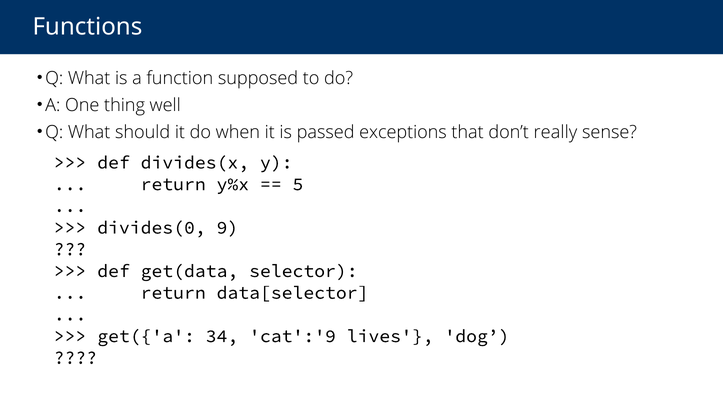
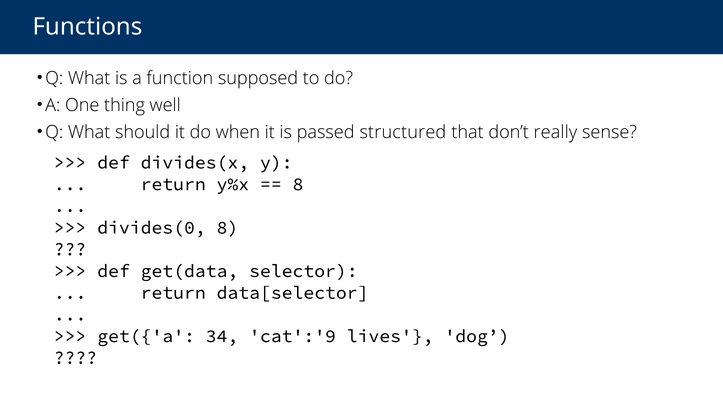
exceptions: exceptions -> structured
5 at (298, 184): 5 -> 8
divides(0 9: 9 -> 8
